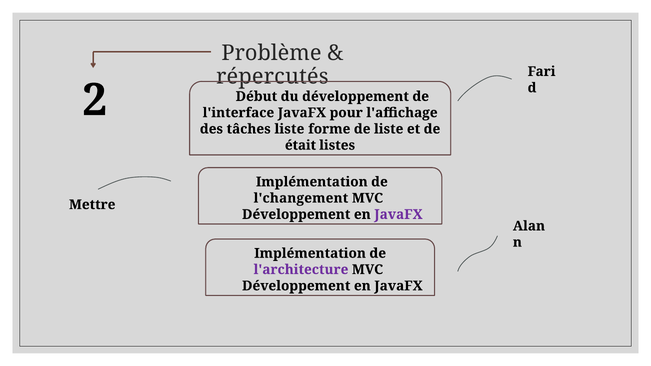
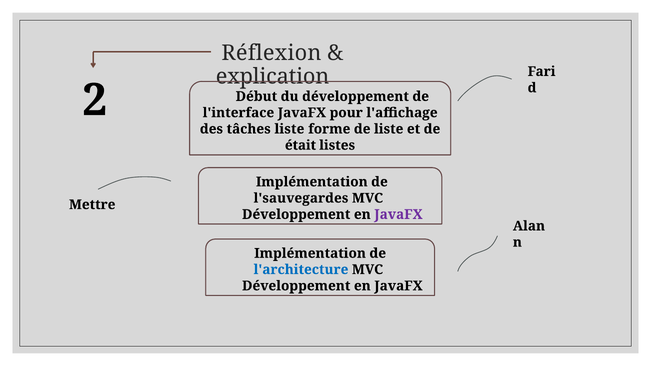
Problème: Problème -> Réflexion
répercutés: répercutés -> explication
l'changement: l'changement -> l'sauvegardes
l'architecture colour: purple -> blue
